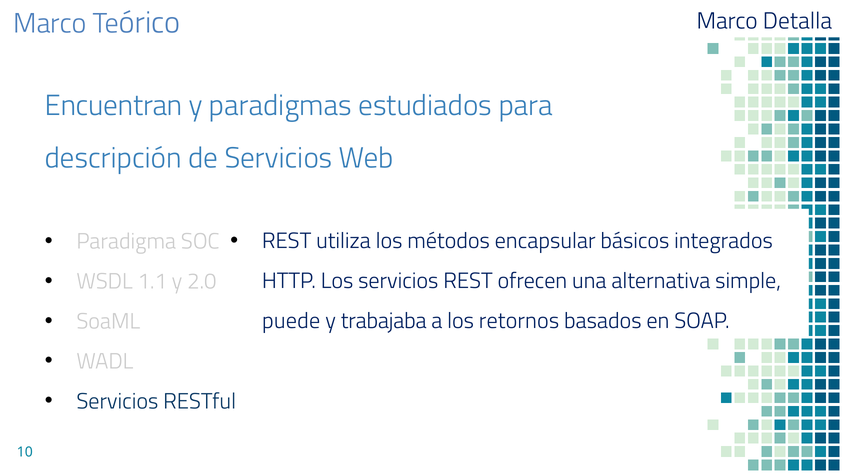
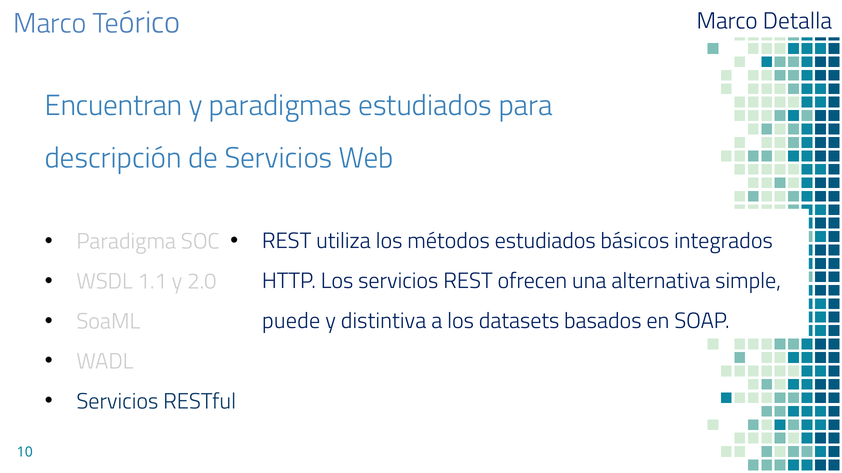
métodos encapsular: encapsular -> estudiados
trabajaba: trabajaba -> distintiva
retornos: retornos -> datasets
